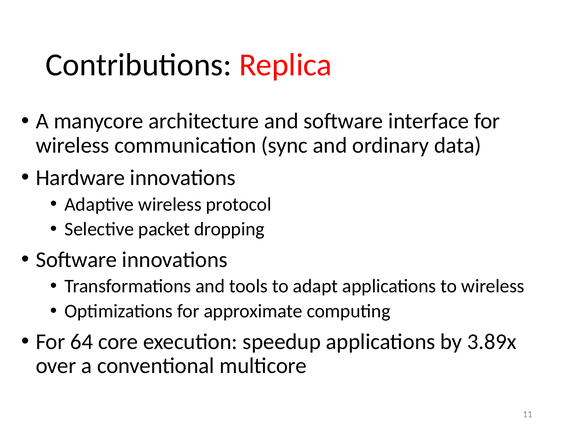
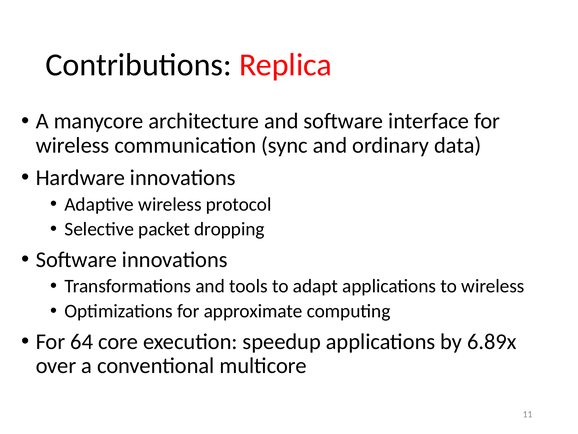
3.89x: 3.89x -> 6.89x
